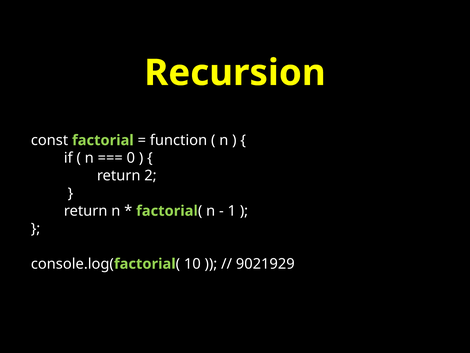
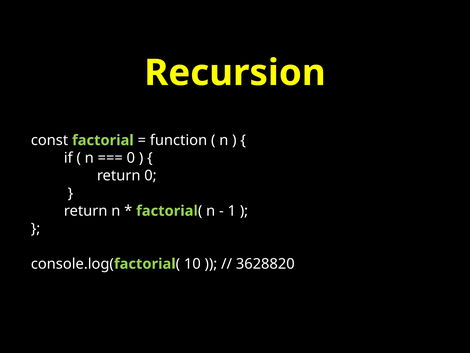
return 2: 2 -> 0
9021929: 9021929 -> 3628820
